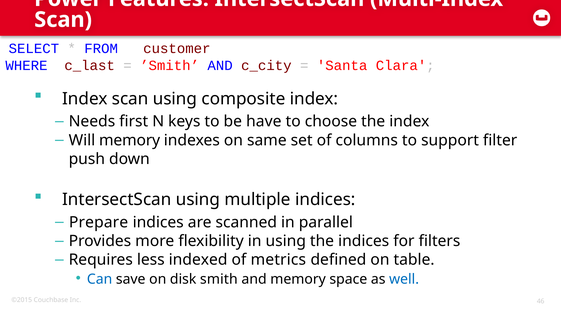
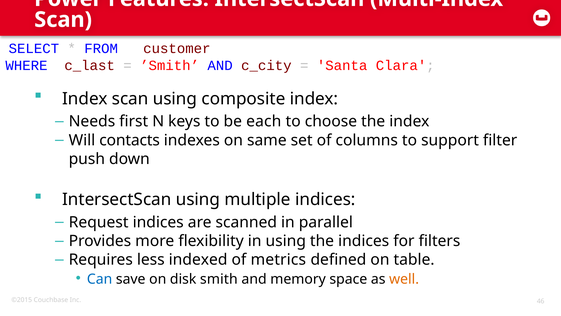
have: have -> each
Will memory: memory -> contacts
Prepare: Prepare -> Request
well colour: blue -> orange
